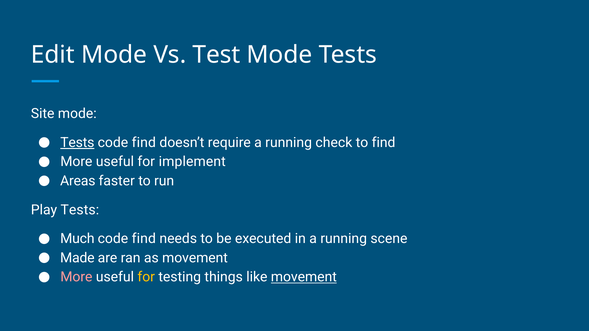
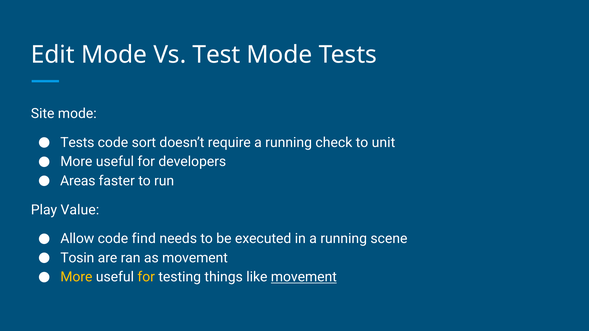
Tests at (77, 143) underline: present -> none
find at (144, 143): find -> sort
to find: find -> unit
implement: implement -> developers
Play Tests: Tests -> Value
Much: Much -> Allow
Made: Made -> Tosin
More at (76, 277) colour: pink -> yellow
